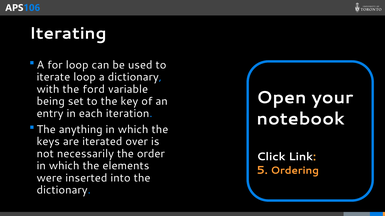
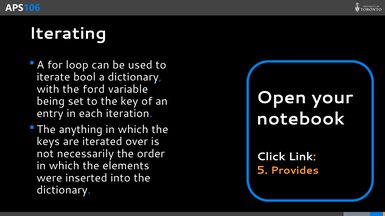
iterate loop: loop -> bool
Ordering: Ordering -> Provides
